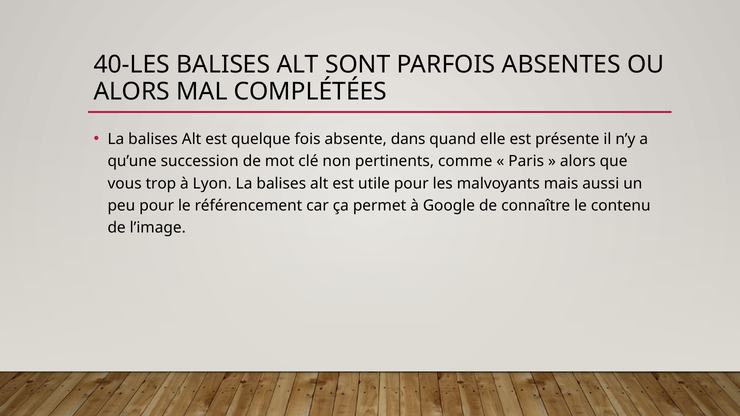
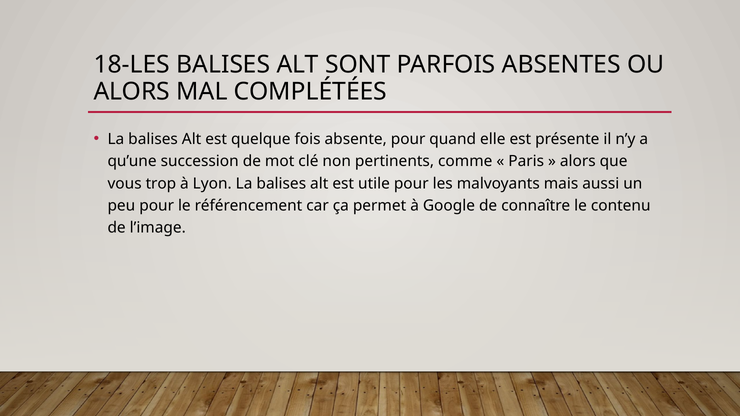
40-LES: 40-LES -> 18-LES
absente dans: dans -> pour
